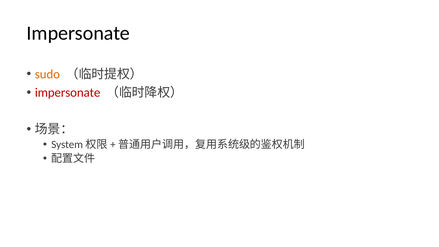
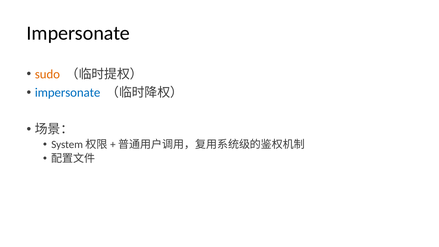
impersonate at (68, 93) colour: red -> blue
